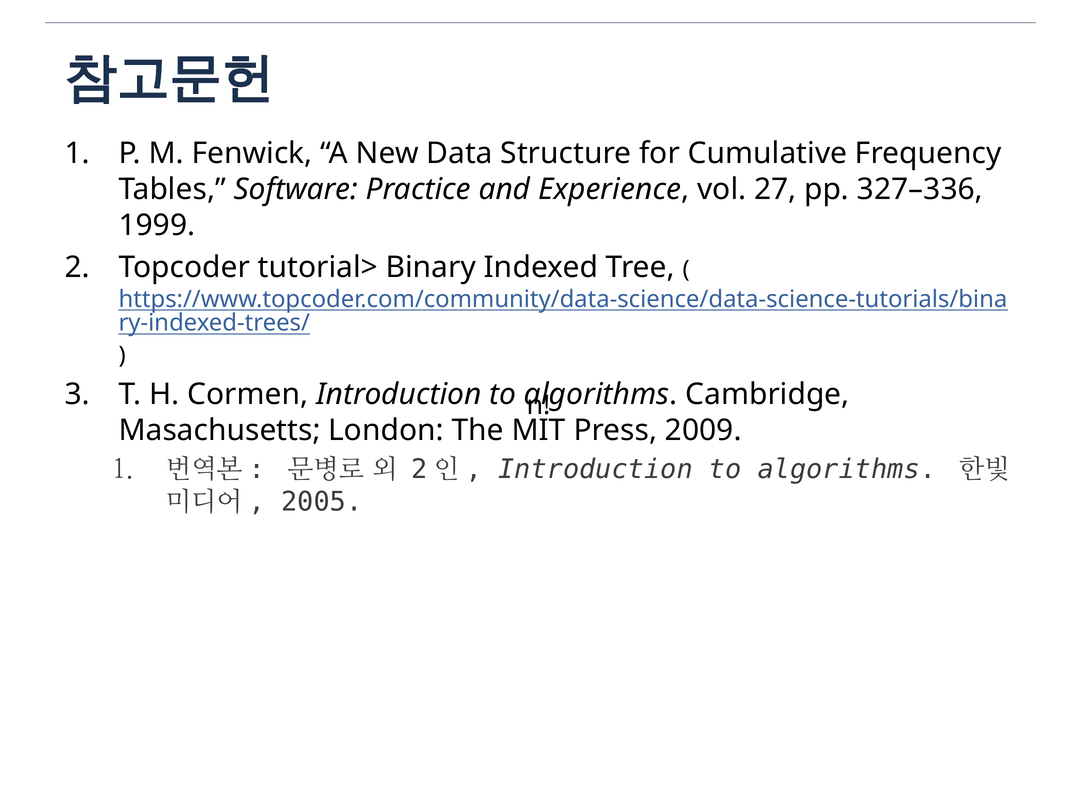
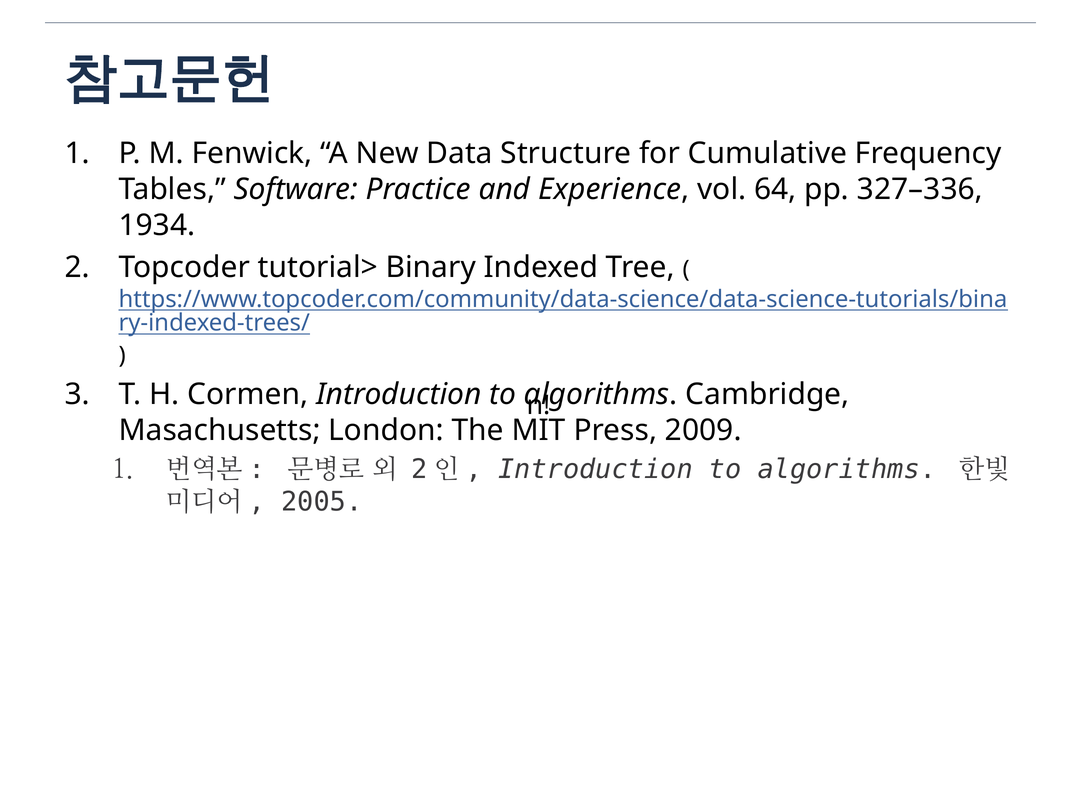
27: 27 -> 64
1999: 1999 -> 1934
